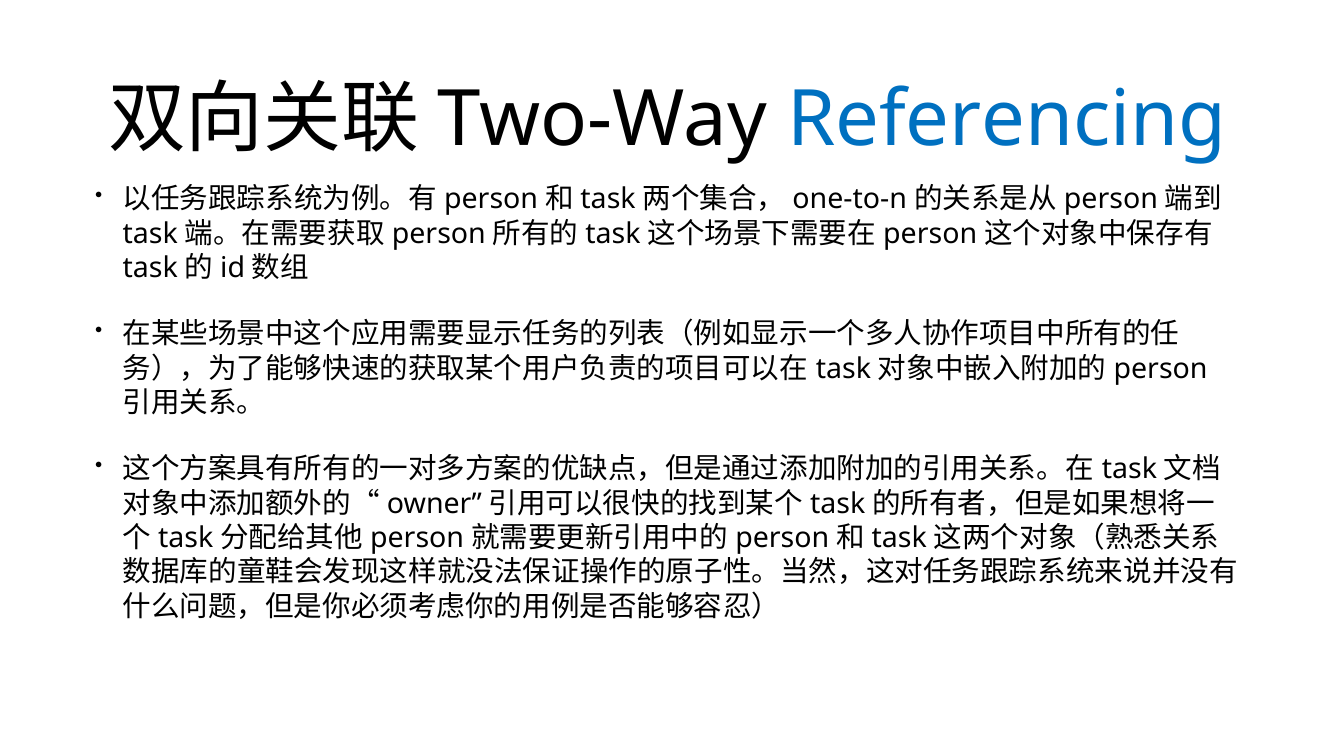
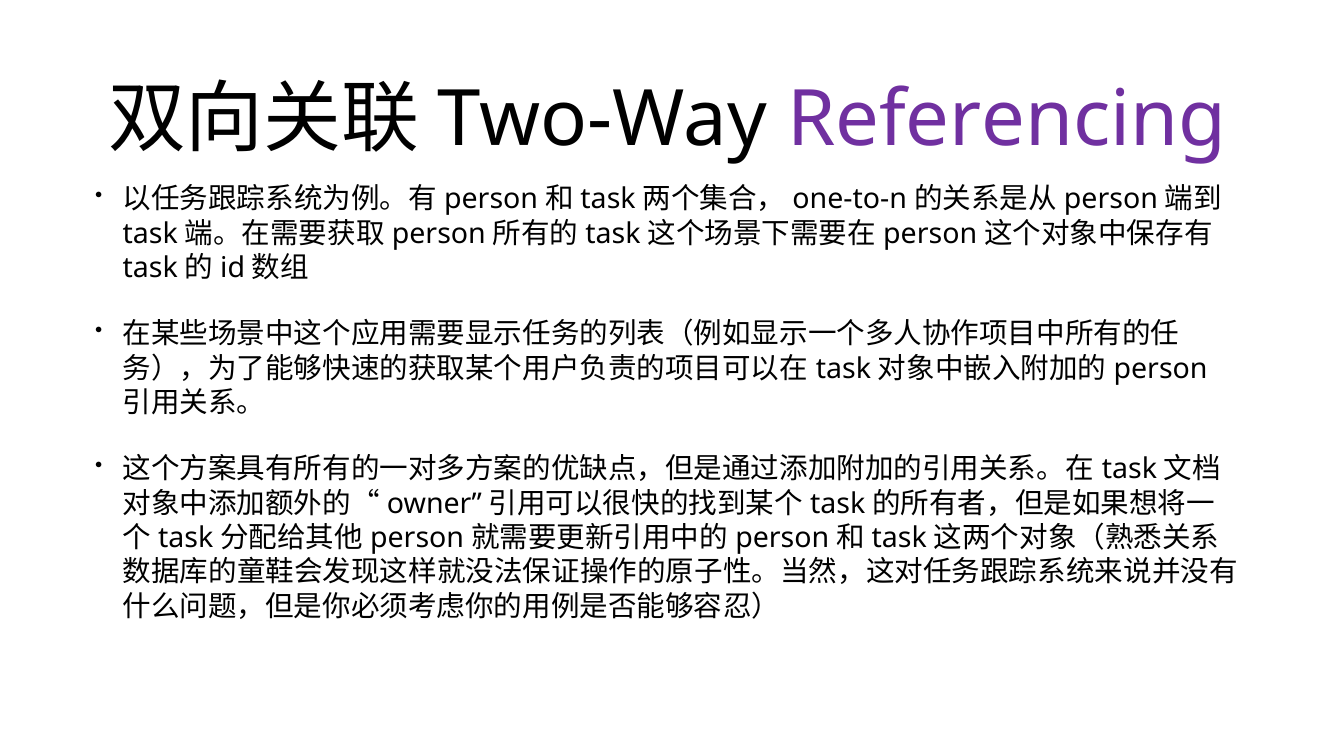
Referencing colour: blue -> purple
